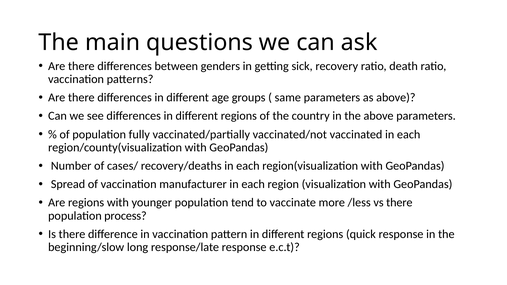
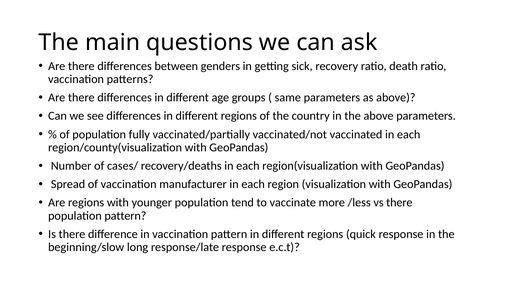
population process: process -> pattern
